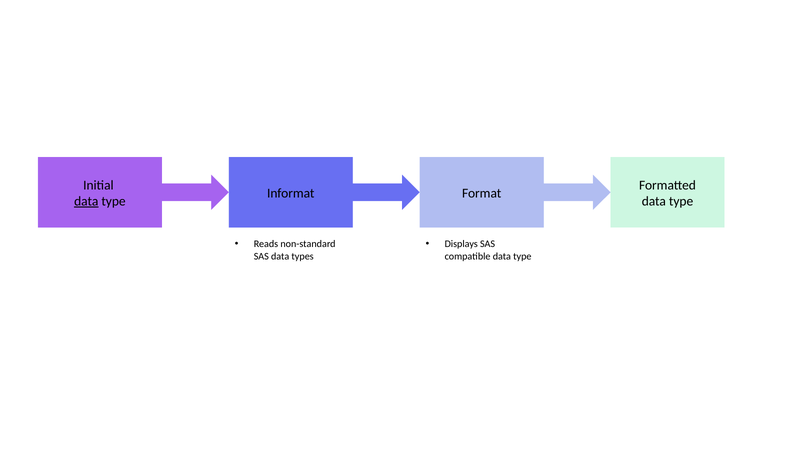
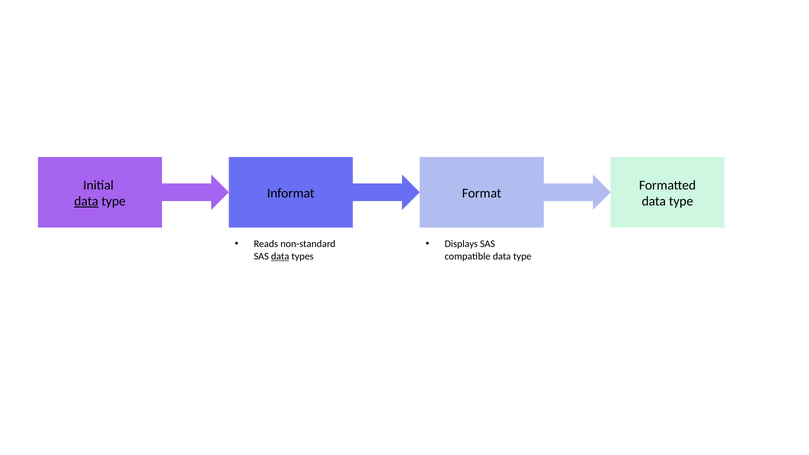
data at (280, 256) underline: none -> present
